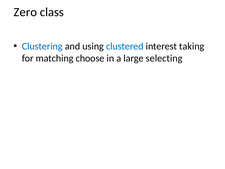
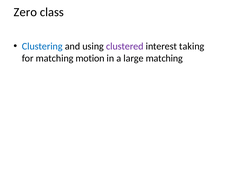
clustered colour: blue -> purple
choose: choose -> motion
large selecting: selecting -> matching
